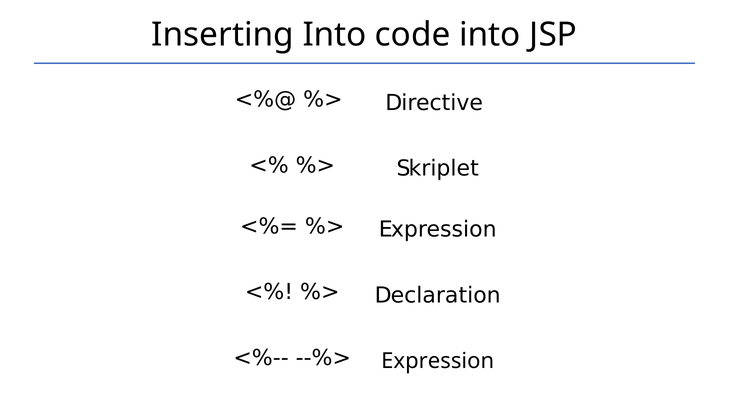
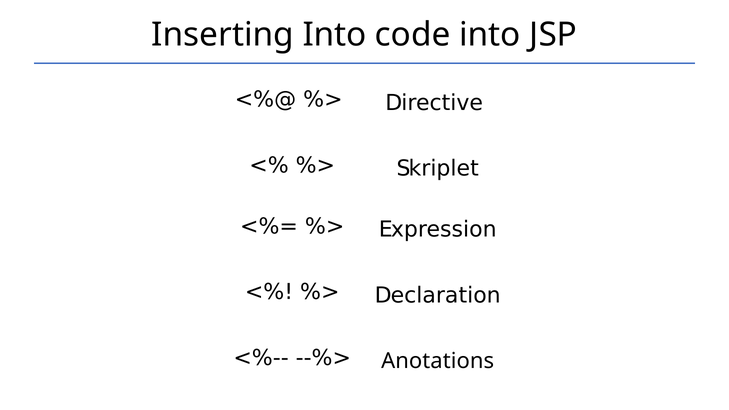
Expression at (438, 361): Expression -> Anotations
